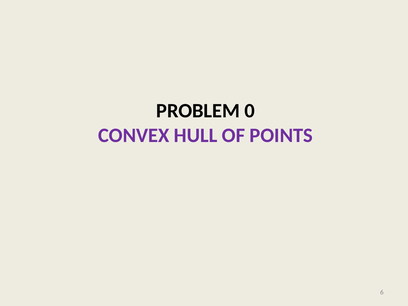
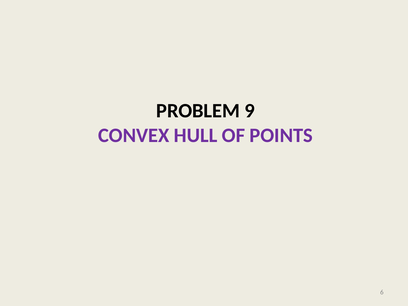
0: 0 -> 9
